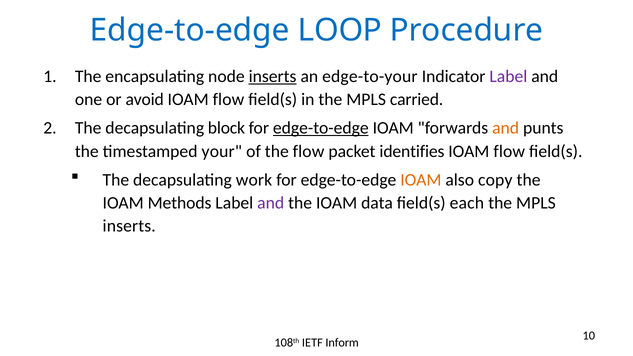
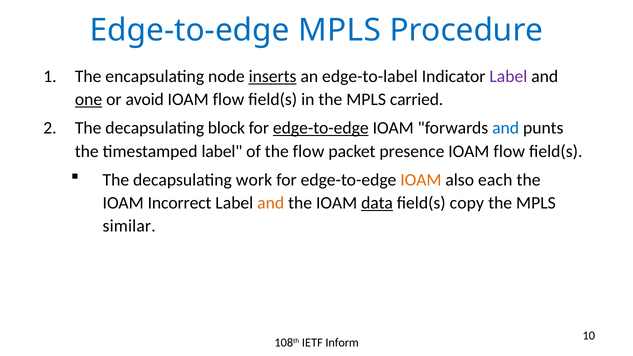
Edge-to-edge LOOP: LOOP -> MPLS
edge-to-your: edge-to-your -> edge-to-label
one underline: none -> present
and at (506, 128) colour: orange -> blue
timestamped your: your -> label
identifies: identifies -> presence
copy: copy -> each
Methods: Methods -> Incorrect
and at (271, 203) colour: purple -> orange
data underline: none -> present
each: each -> copy
inserts at (129, 226): inserts -> similar
